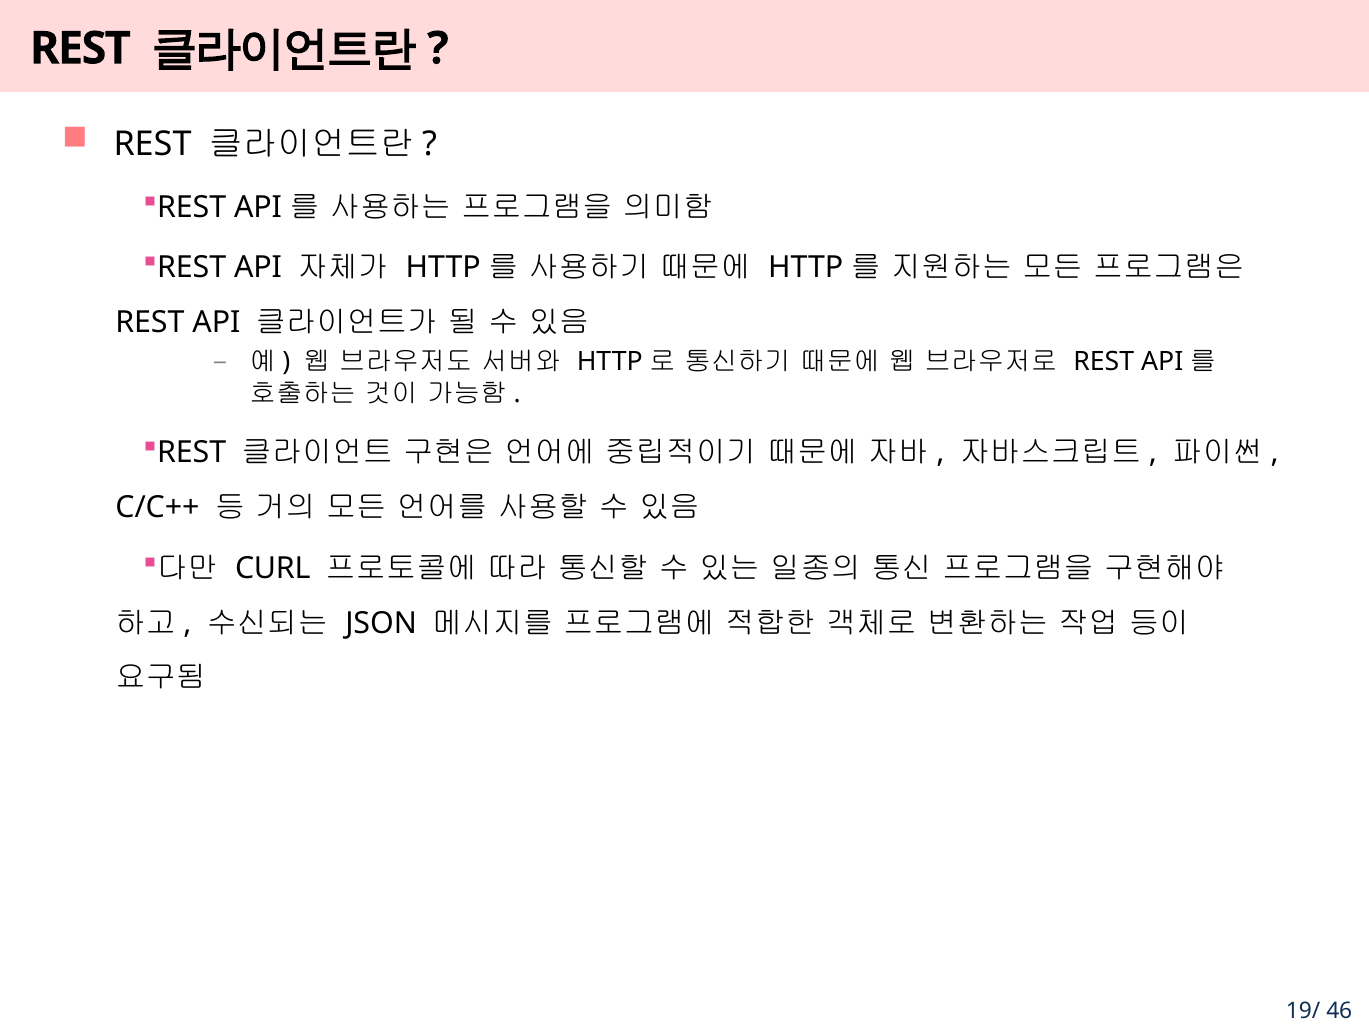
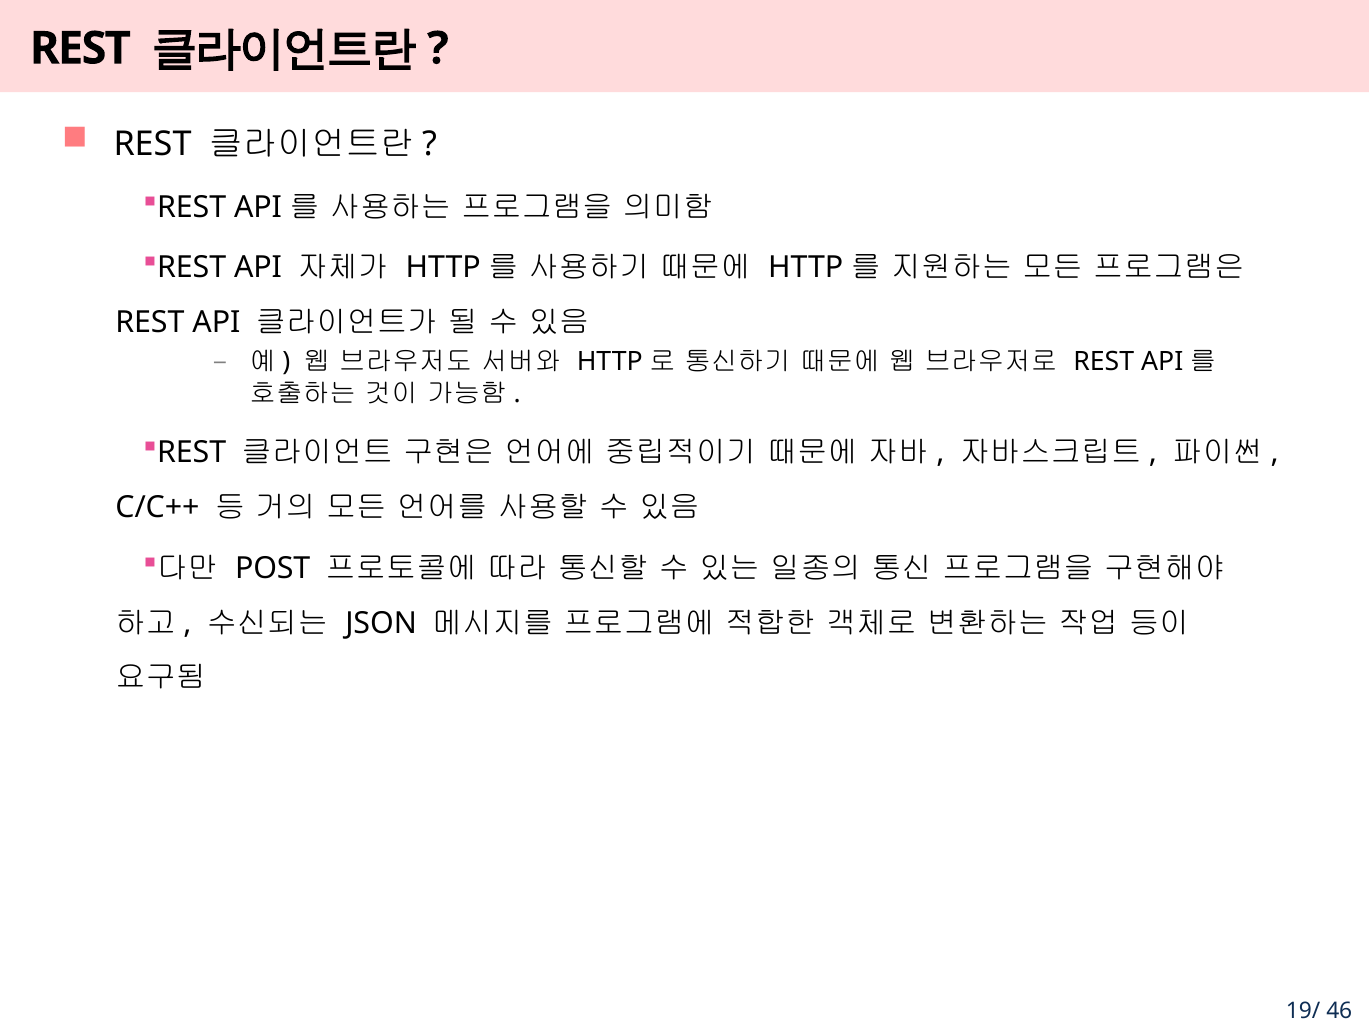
CURL: CURL -> POST
